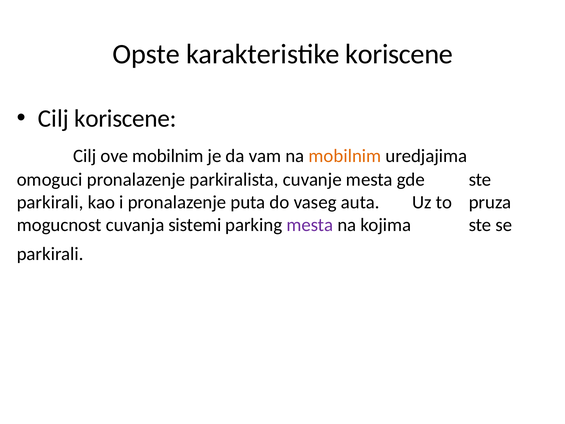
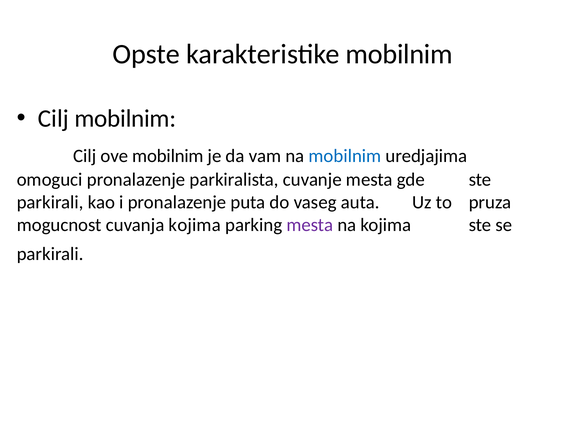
karakteristike koriscene: koriscene -> mobilnim
Cilj koriscene: koriscene -> mobilnim
mobilnim at (345, 156) colour: orange -> blue
cuvanja sistemi: sistemi -> kojima
